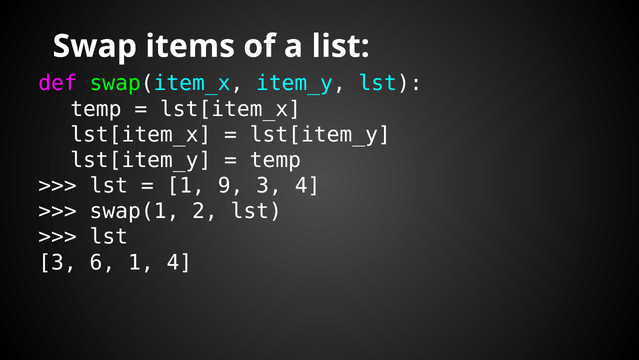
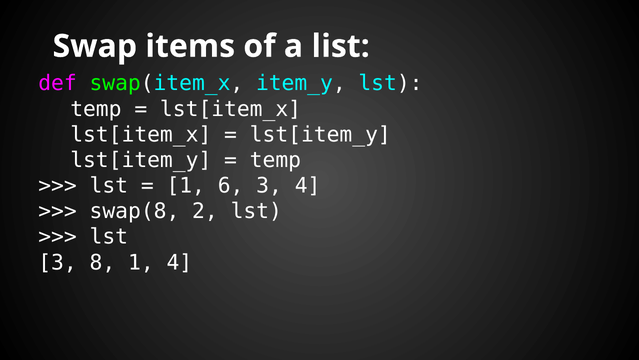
9: 9 -> 6
swap(1: swap(1 -> swap(8
6: 6 -> 8
